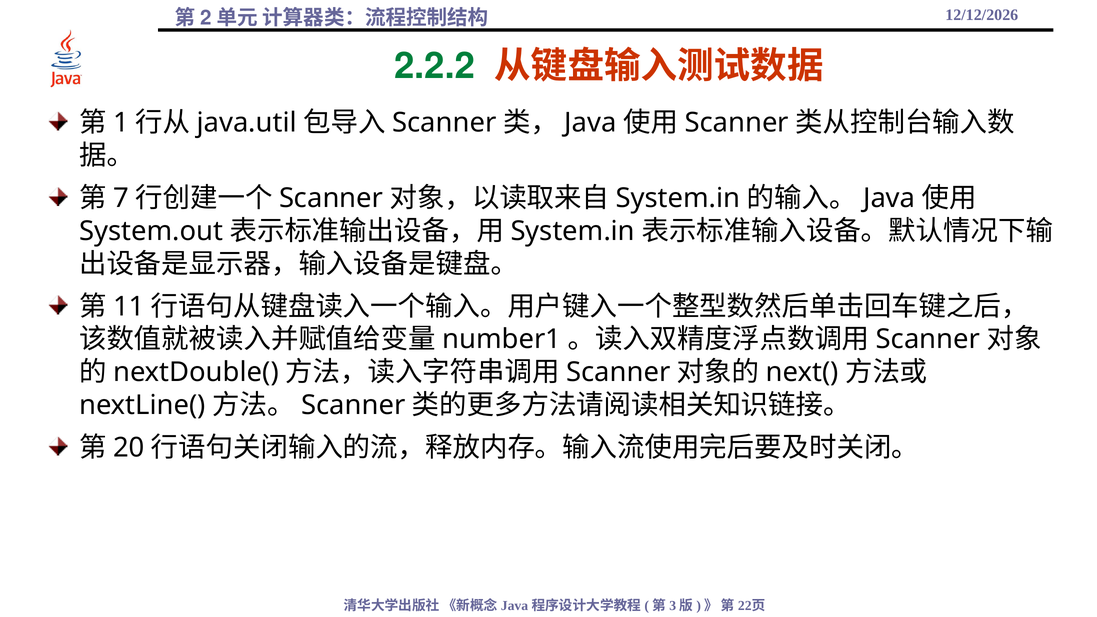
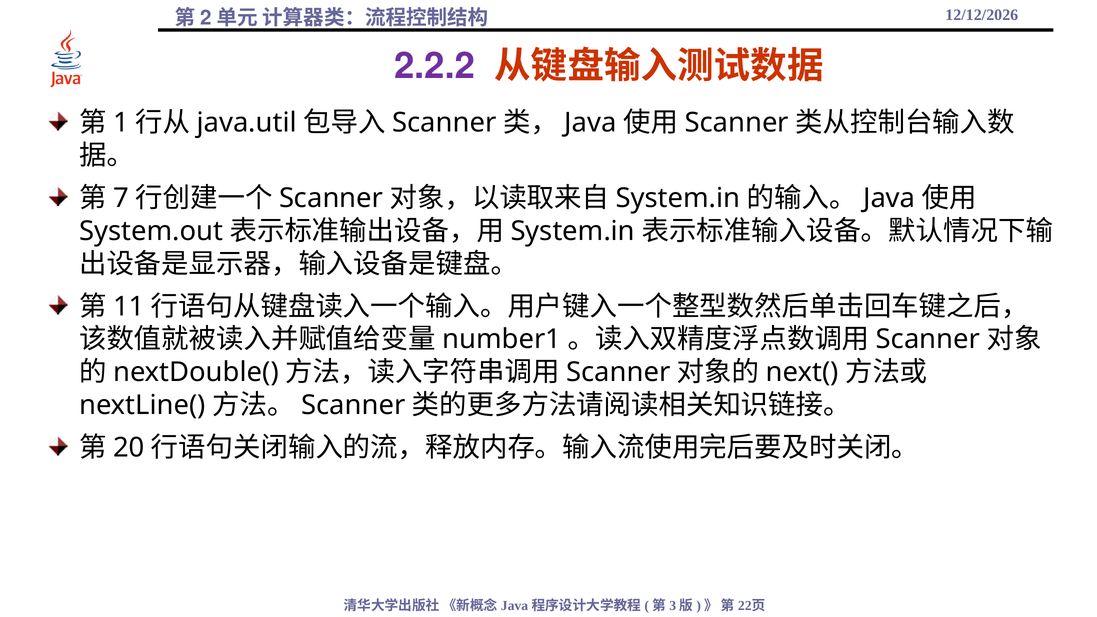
2.2.2 colour: green -> purple
